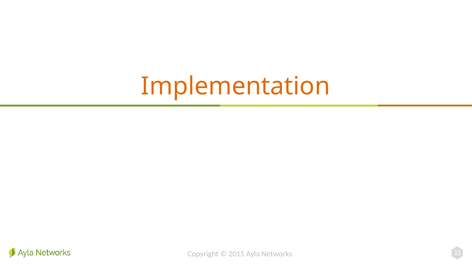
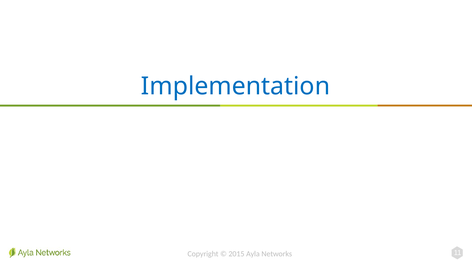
Implementation colour: orange -> blue
